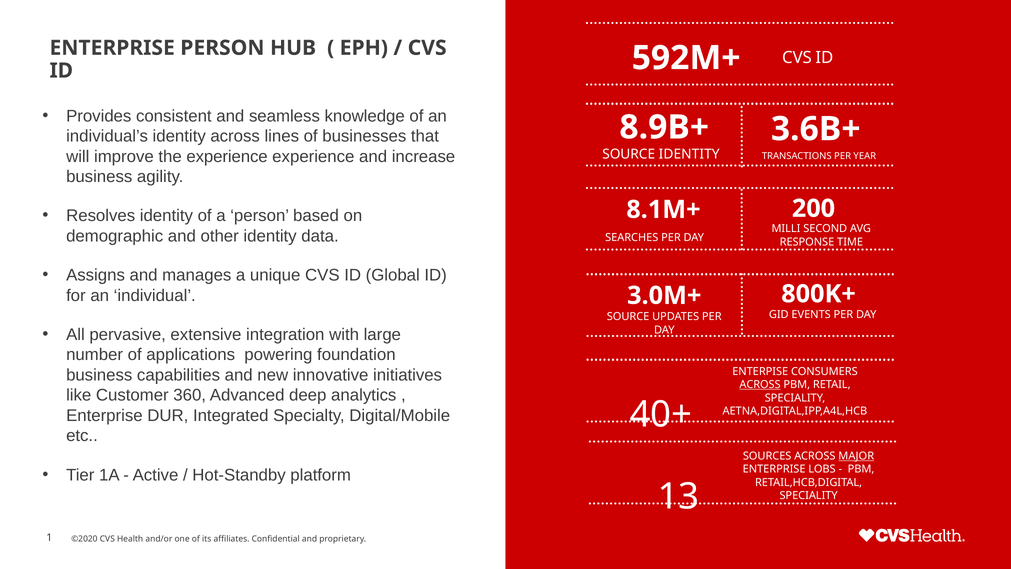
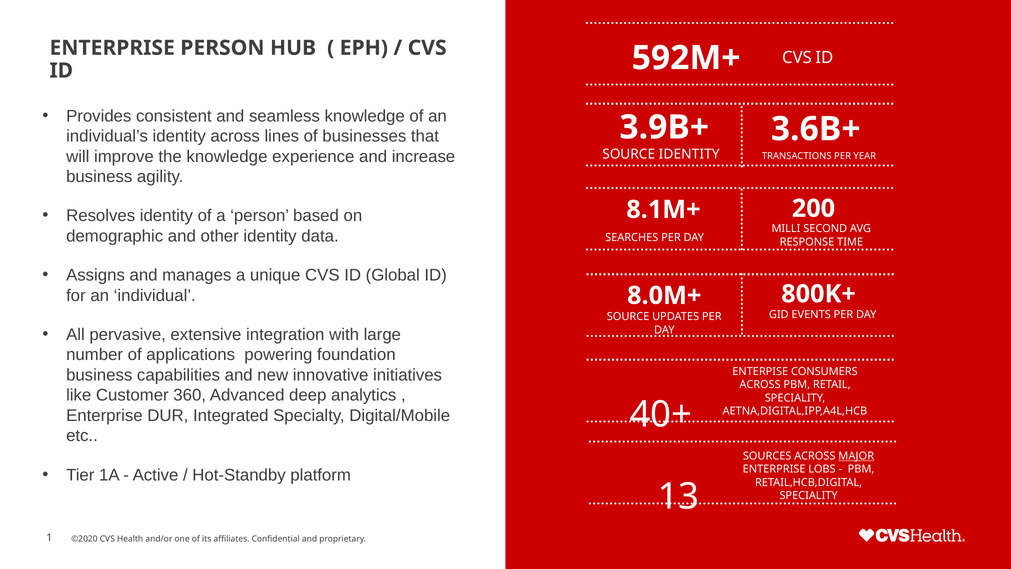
8.9B+: 8.9B+ -> 3.9B+
the experience: experience -> knowledge
3.0M+: 3.0M+ -> 8.0M+
ACROSS at (760, 384) underline: present -> none
